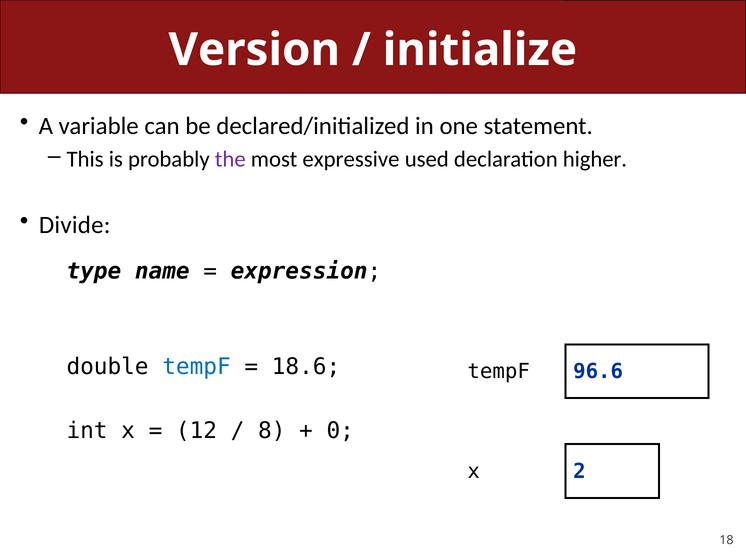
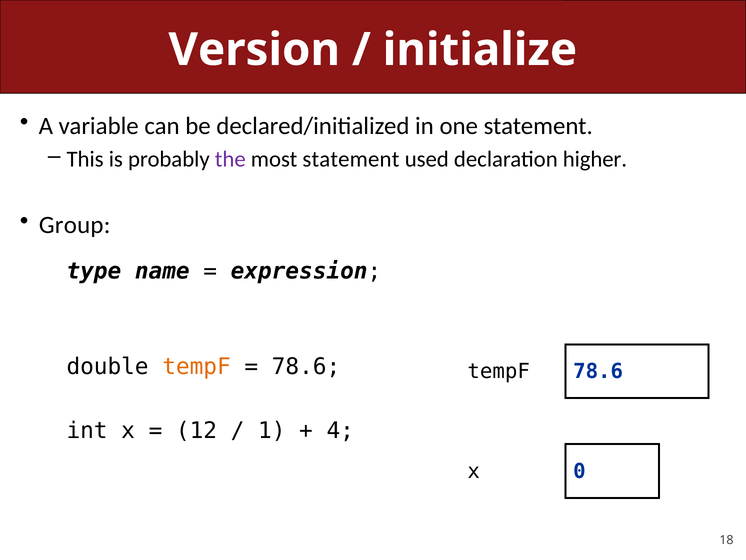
most expressive: expressive -> statement
Divide: Divide -> Group
tempF at (197, 366) colour: blue -> orange
18.6 at (306, 366): 18.6 -> 78.6
tempF 96.6: 96.6 -> 78.6
8: 8 -> 1
0: 0 -> 4
2: 2 -> 0
